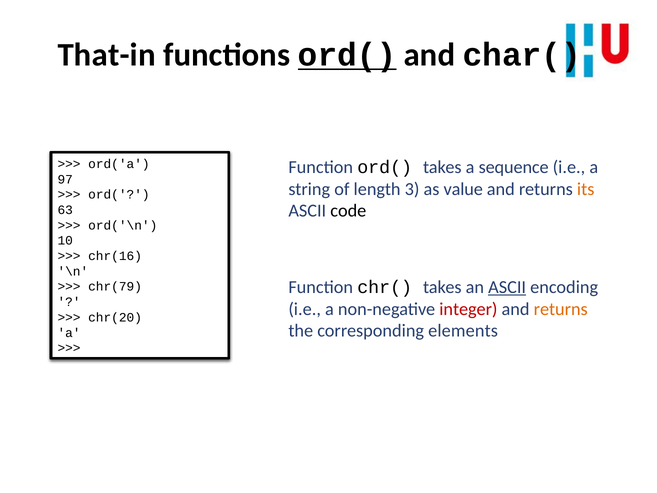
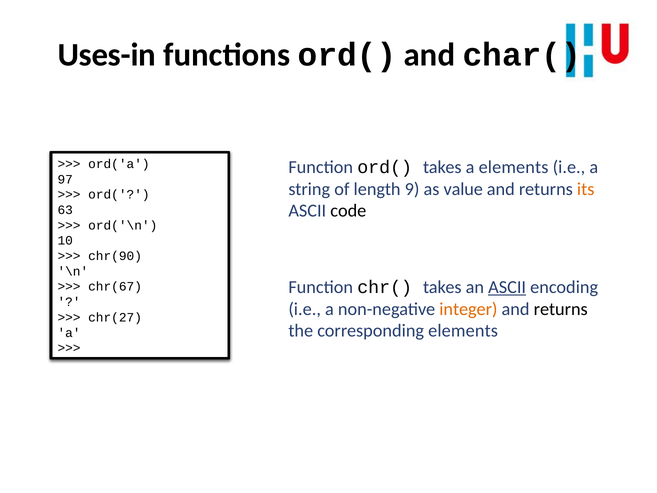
That-in: That-in -> Uses-in
ord( at (347, 55) underline: present -> none
a sequence: sequence -> elements
3: 3 -> 9
chr(16: chr(16 -> chr(90
chr(79: chr(79 -> chr(67
integer colour: red -> orange
returns at (561, 309) colour: orange -> black
chr(20: chr(20 -> chr(27
